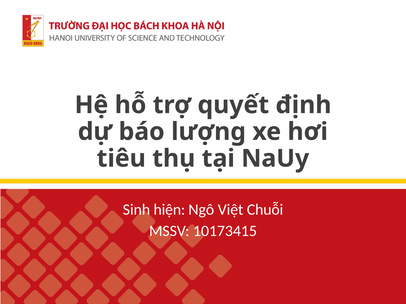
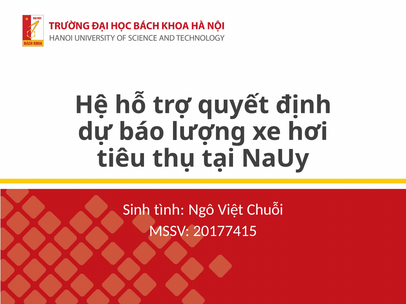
hiện: hiện -> tình
10173415: 10173415 -> 20177415
